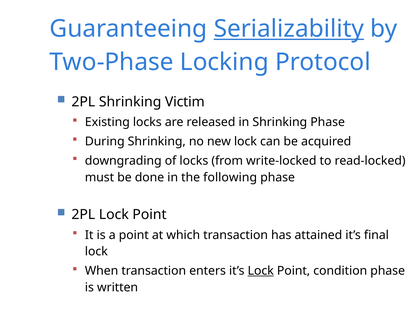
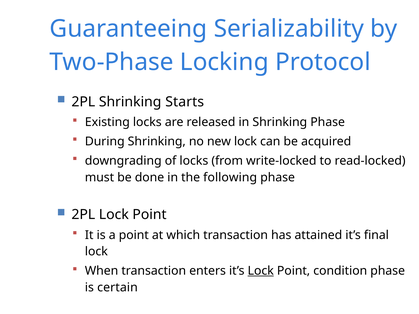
Serializability underline: present -> none
Victim: Victim -> Starts
written: written -> certain
